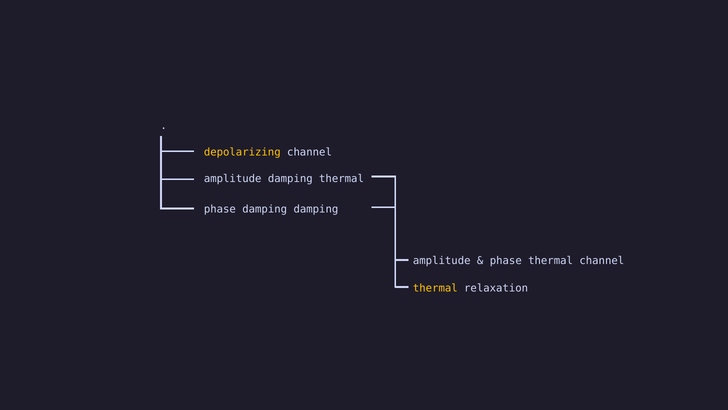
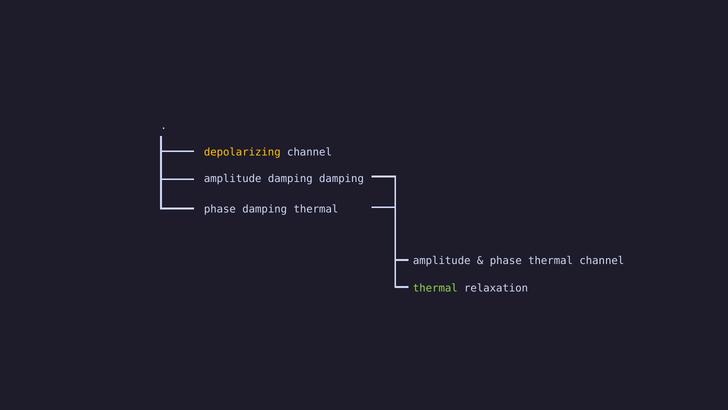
damping thermal: thermal -> damping
damping damping: damping -> thermal
thermal at (435, 288) colour: yellow -> light green
